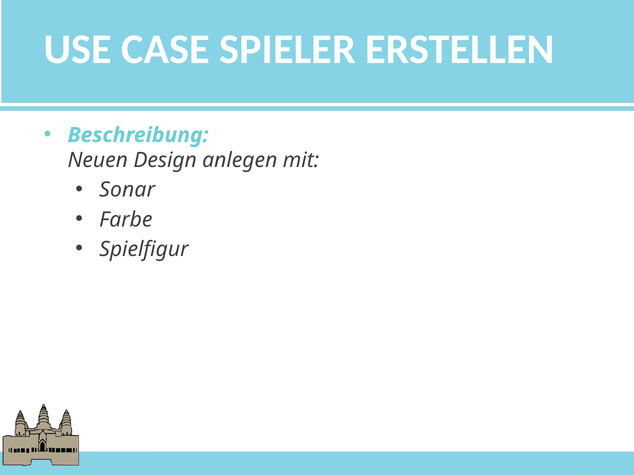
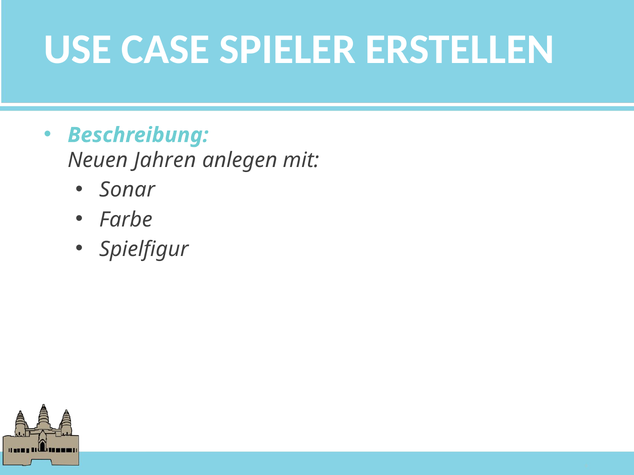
Design: Design -> Jahren
